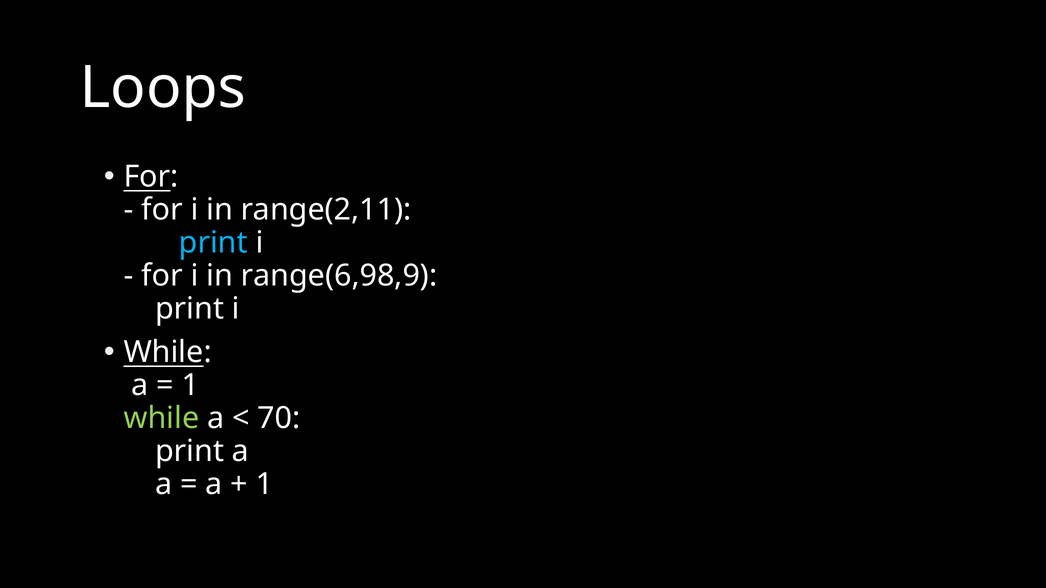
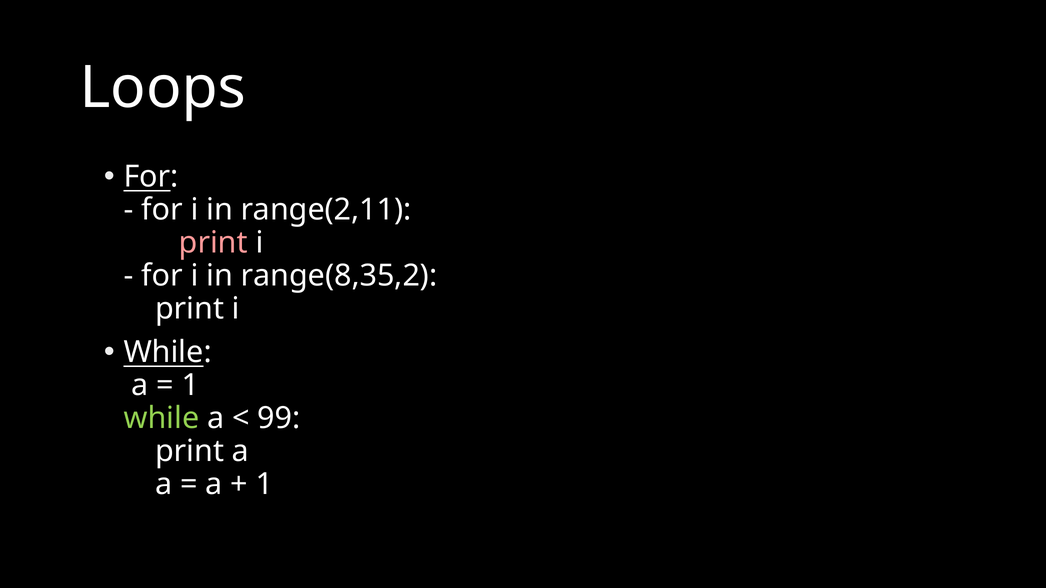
print at (213, 243) colour: light blue -> pink
range(6,98,9: range(6,98,9 -> range(8,35,2
70: 70 -> 99
